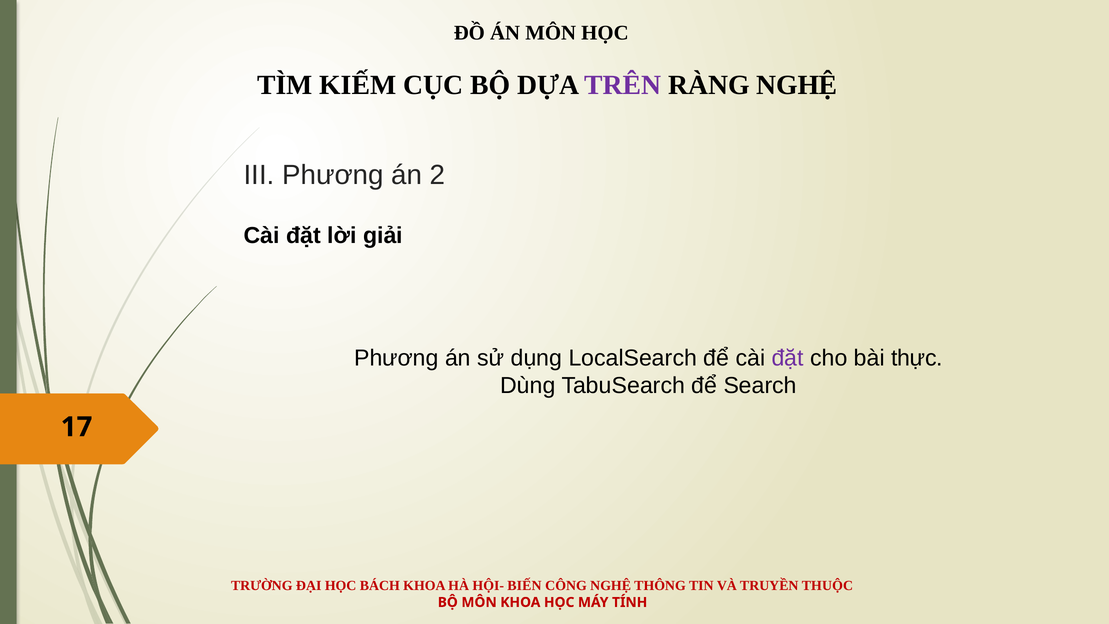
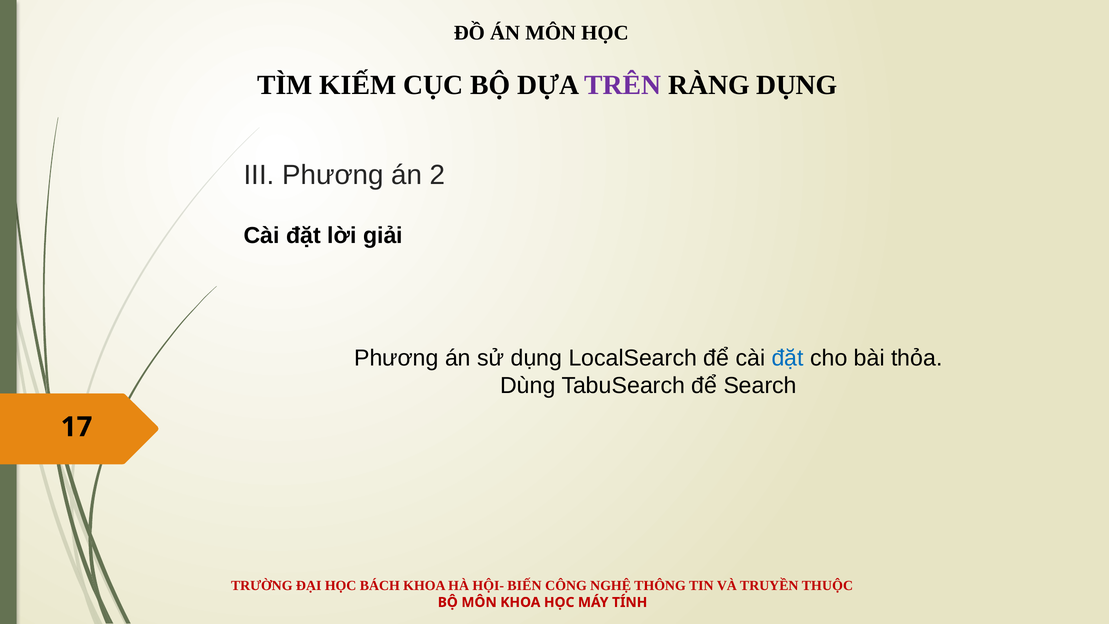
RÀNG NGHỆ: NGHỆ -> DỤNG
đặt at (788, 358) colour: purple -> blue
thực: thực -> thỏa
